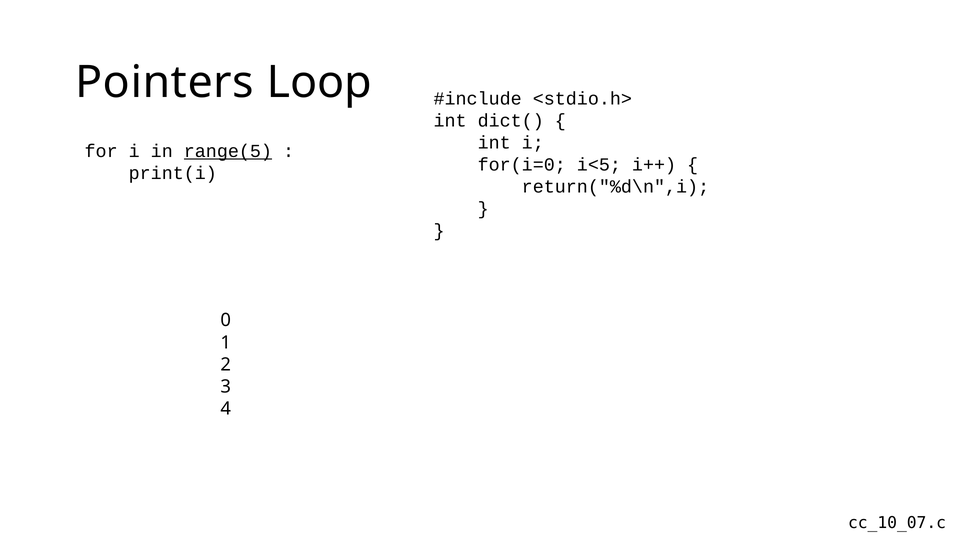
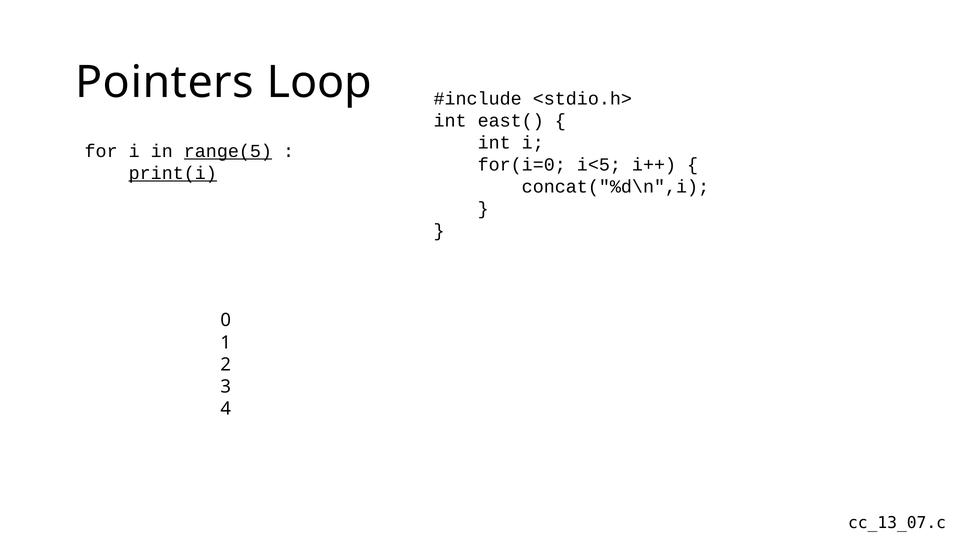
dict(: dict( -> east(
print(i underline: none -> present
return("%d\n",i: return("%d\n",i -> concat("%d\n",i
cc_10_07.c: cc_10_07.c -> cc_13_07.c
